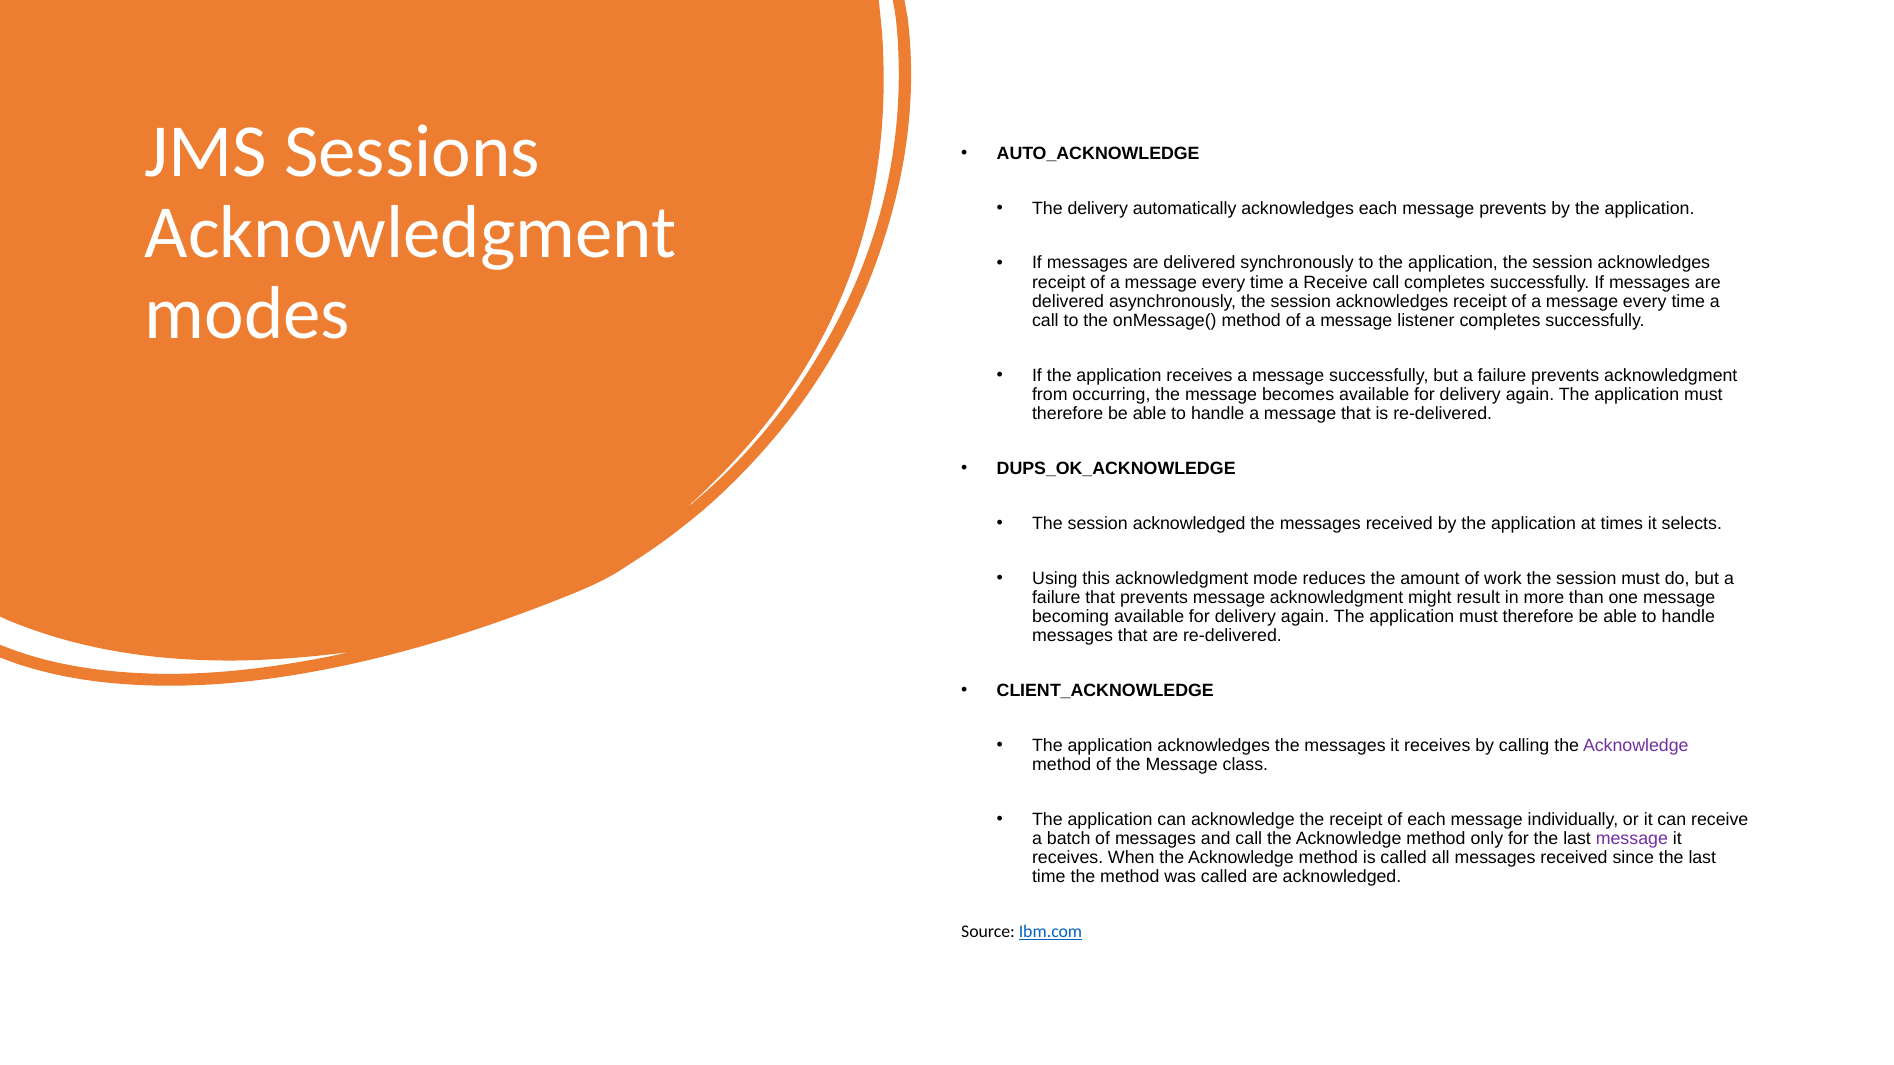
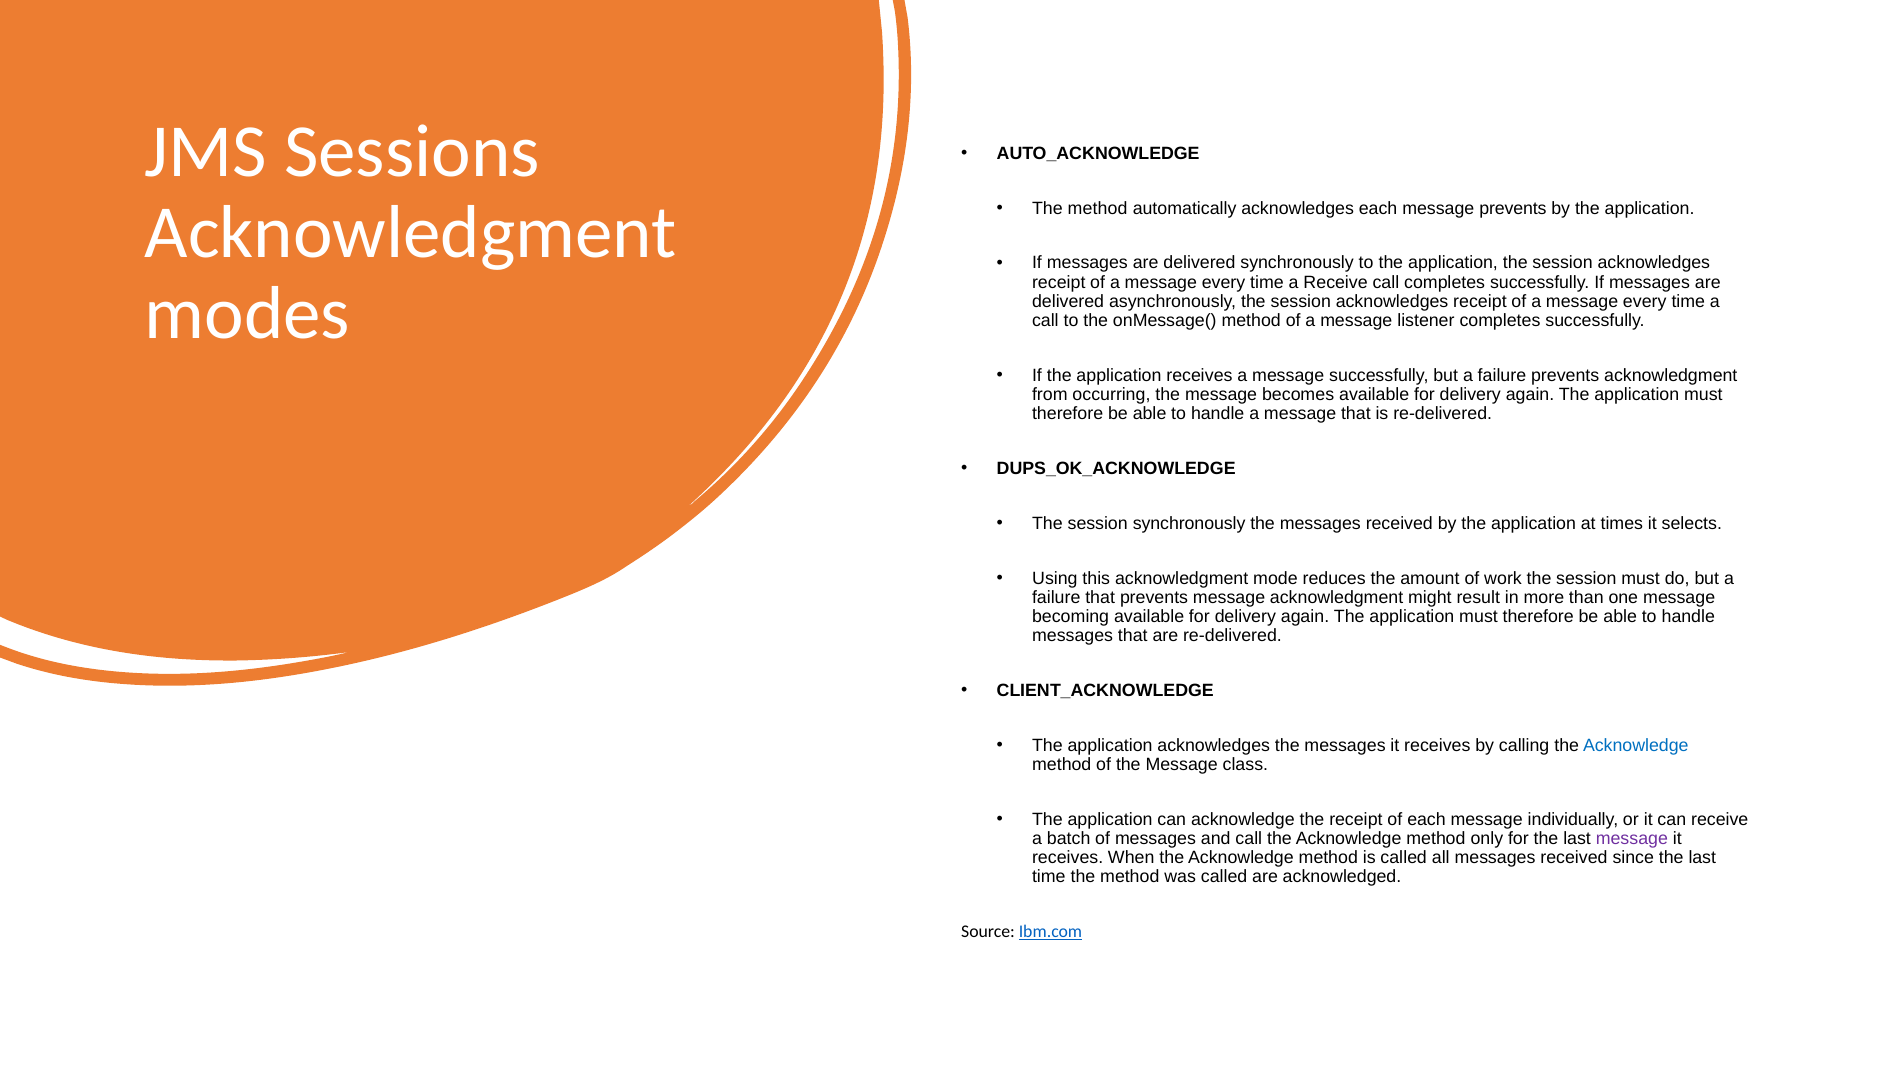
delivery at (1098, 208): delivery -> method
session acknowledged: acknowledged -> synchronously
Acknowledge at (1636, 746) colour: purple -> blue
